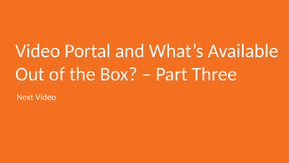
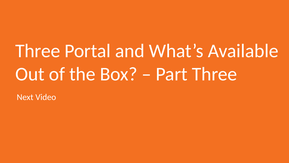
Video at (38, 51): Video -> Three
